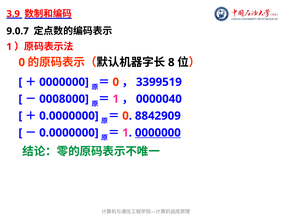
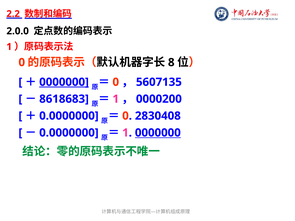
3.9: 3.9 -> 2.2
9.0.7: 9.0.7 -> 2.0.0
0000000 at (64, 82) underline: none -> present
3399519: 3399519 -> 5607135
0008000: 0008000 -> 8618683
0000040: 0000040 -> 0000200
8842909: 8842909 -> 2830408
